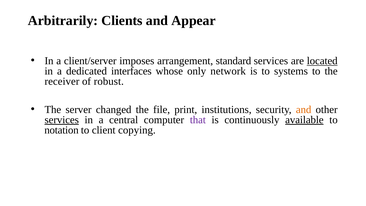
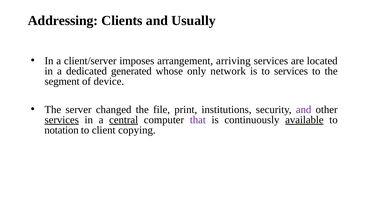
Arbitrarily: Arbitrarily -> Addressing
Appear: Appear -> Usually
standard: standard -> arriving
located underline: present -> none
interfaces: interfaces -> generated
to systems: systems -> services
receiver: receiver -> segment
robust: robust -> device
and at (304, 109) colour: orange -> purple
central underline: none -> present
